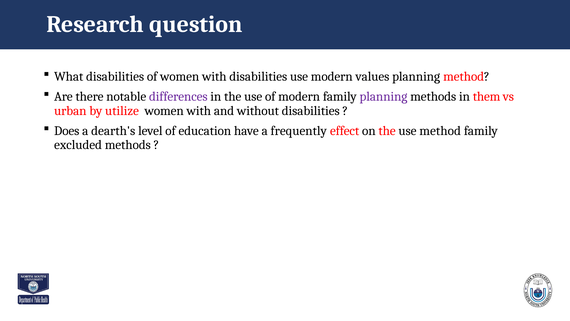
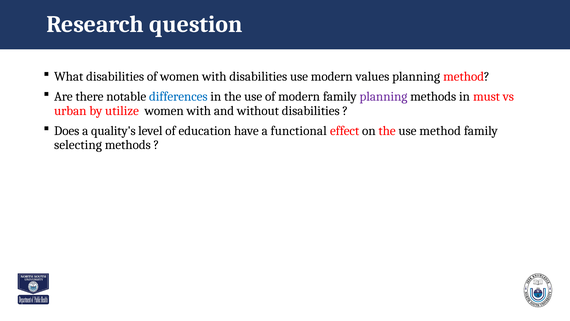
differences colour: purple -> blue
them: them -> must
dearth's: dearth's -> quality's
frequently: frequently -> functional
excluded: excluded -> selecting
